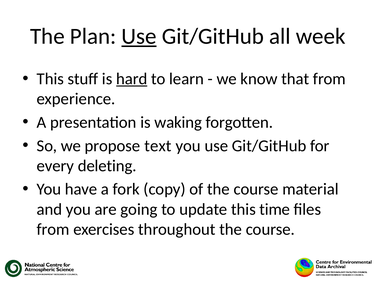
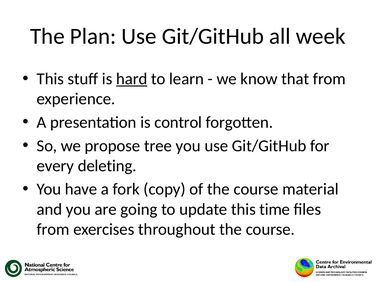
Use at (139, 36) underline: present -> none
waking: waking -> control
text: text -> tree
